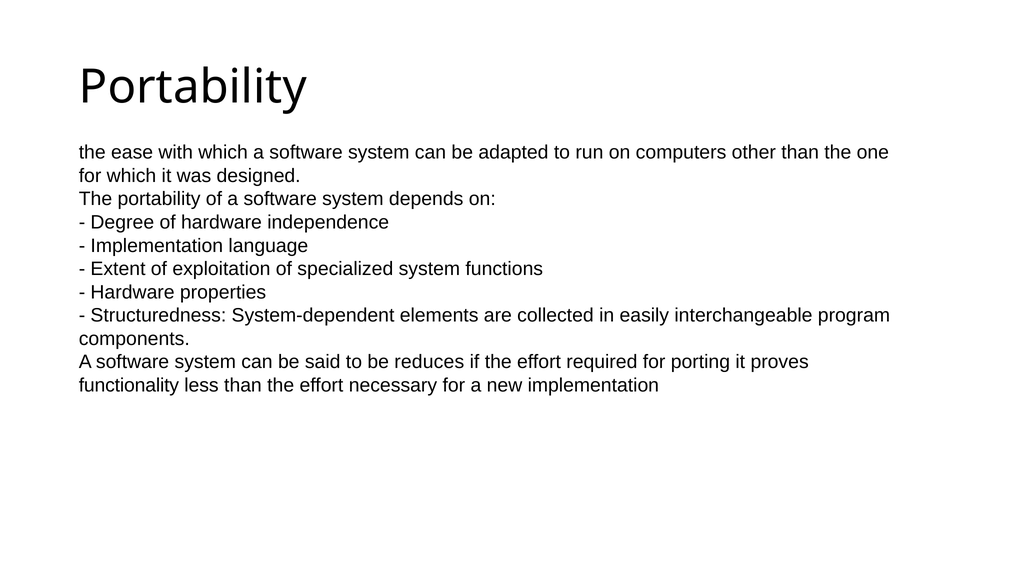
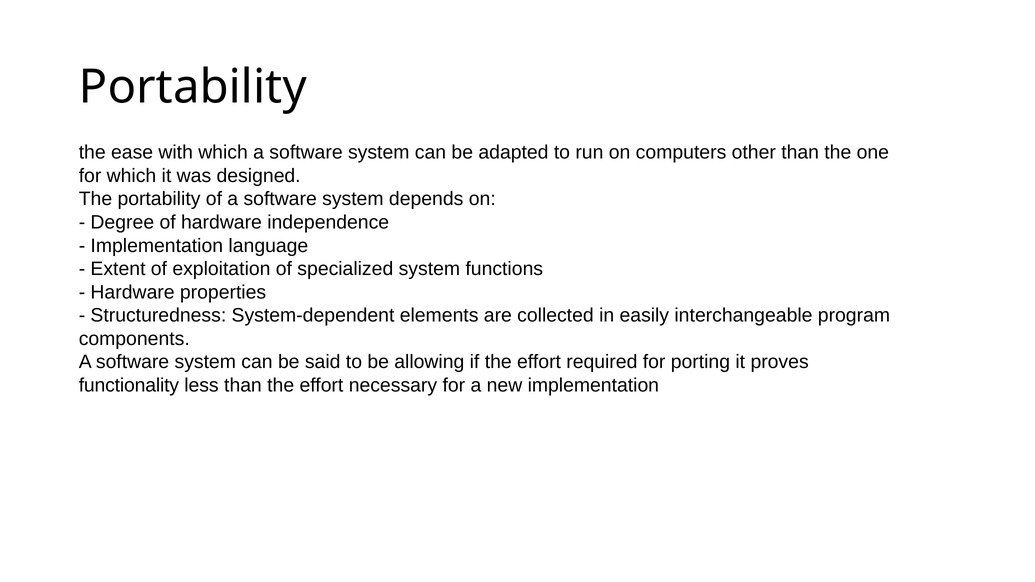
reduces: reduces -> allowing
